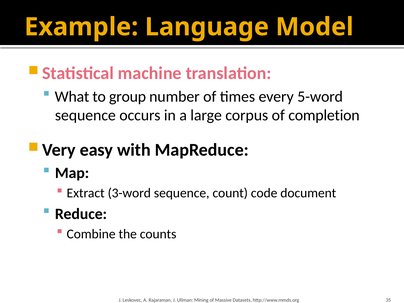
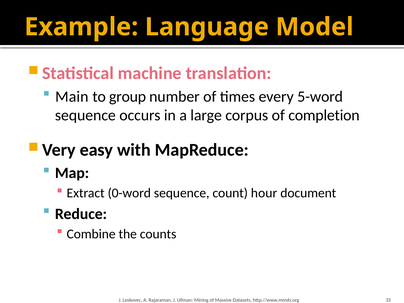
What: What -> Main
3-word: 3-word -> 0-word
code: code -> hour
